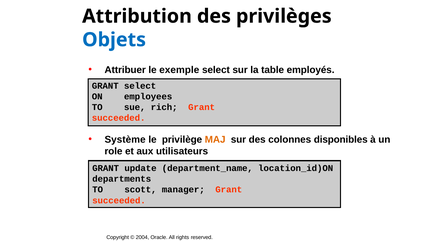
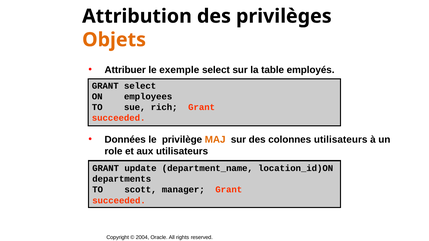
Objets colour: blue -> orange
Système: Système -> Données
colonnes disponibles: disponibles -> utilisateurs
